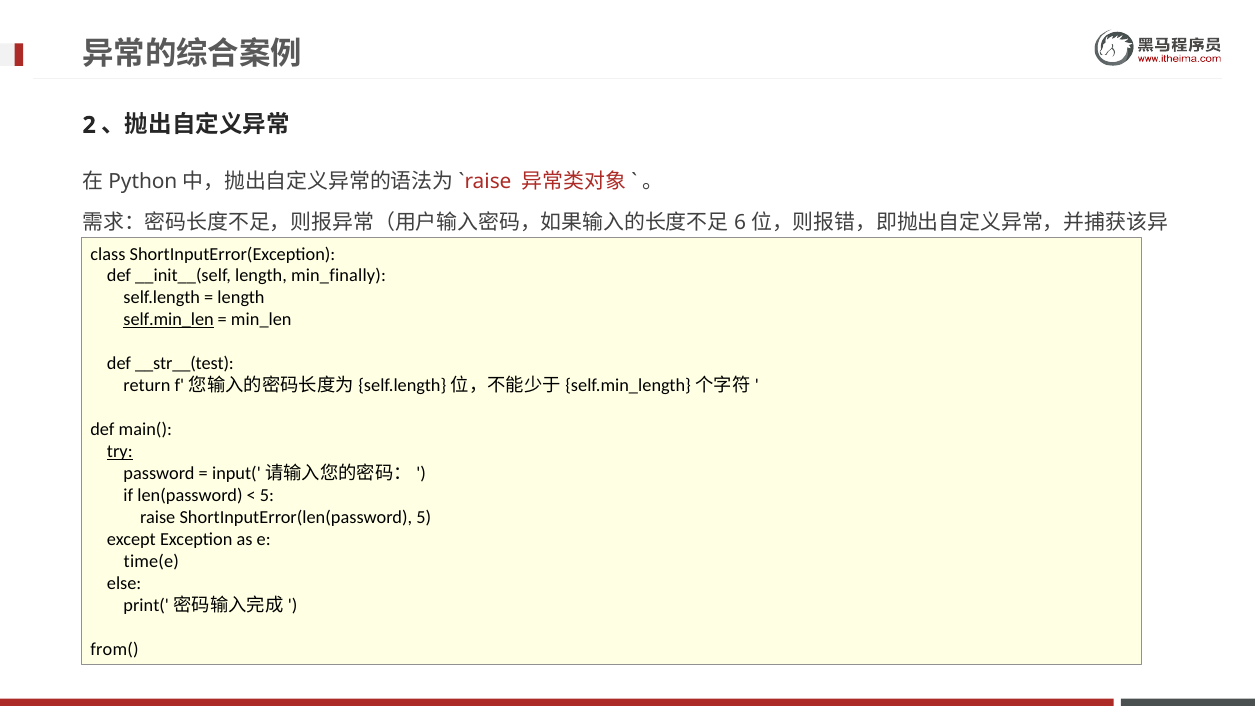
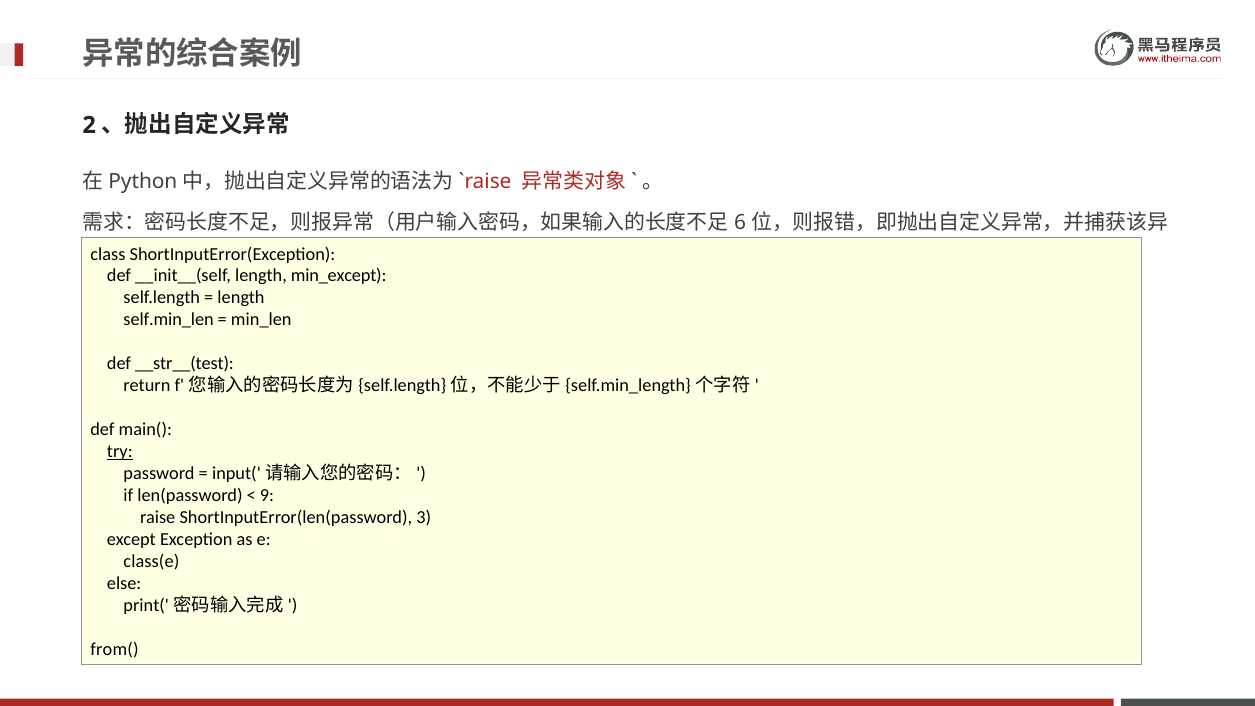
min_finally: min_finally -> min_except
self.min_len underline: present -> none
5 at (267, 496): 5 -> 9
ShortInputError(len(password 5: 5 -> 3
time(e: time(e -> class(e
